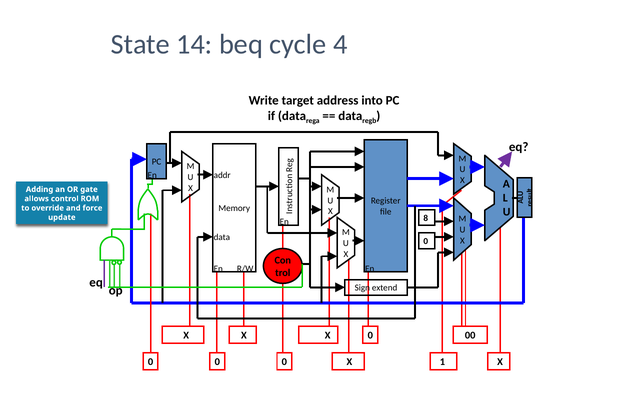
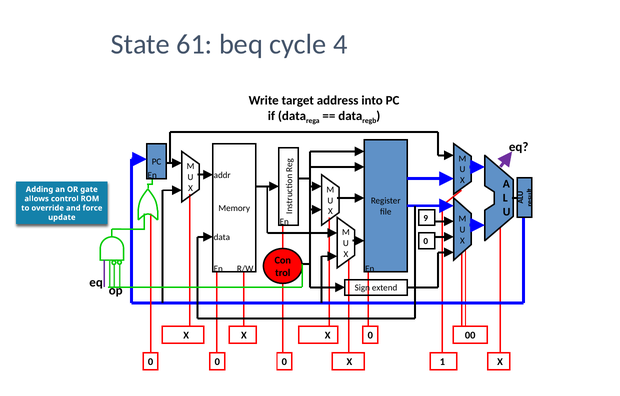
14: 14 -> 61
8: 8 -> 9
